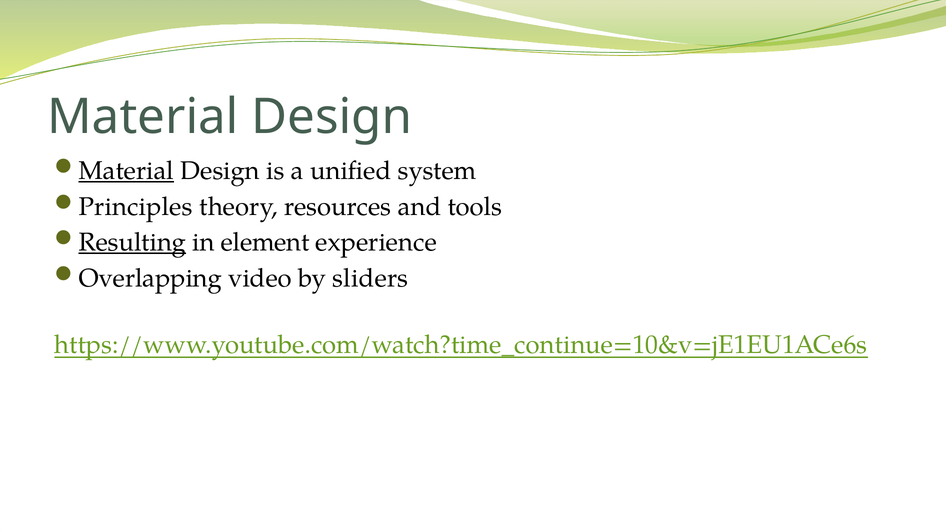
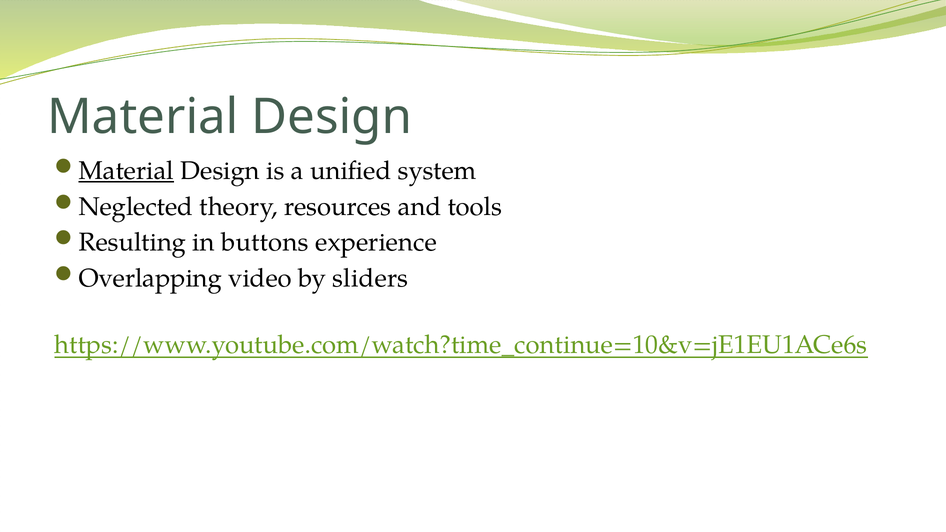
Principles: Principles -> Neglected
Resulting underline: present -> none
element: element -> buttons
